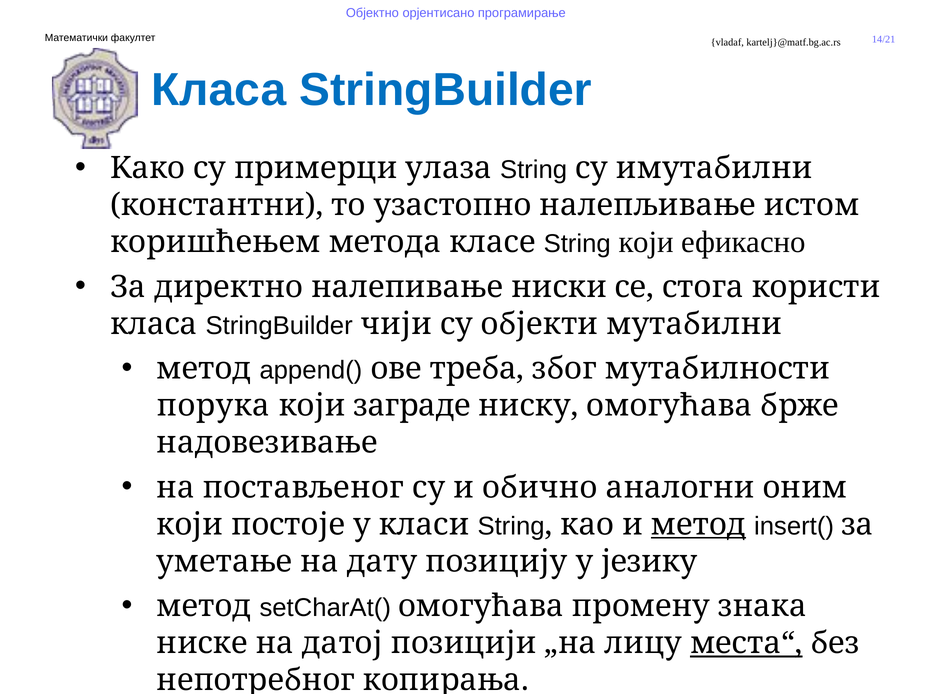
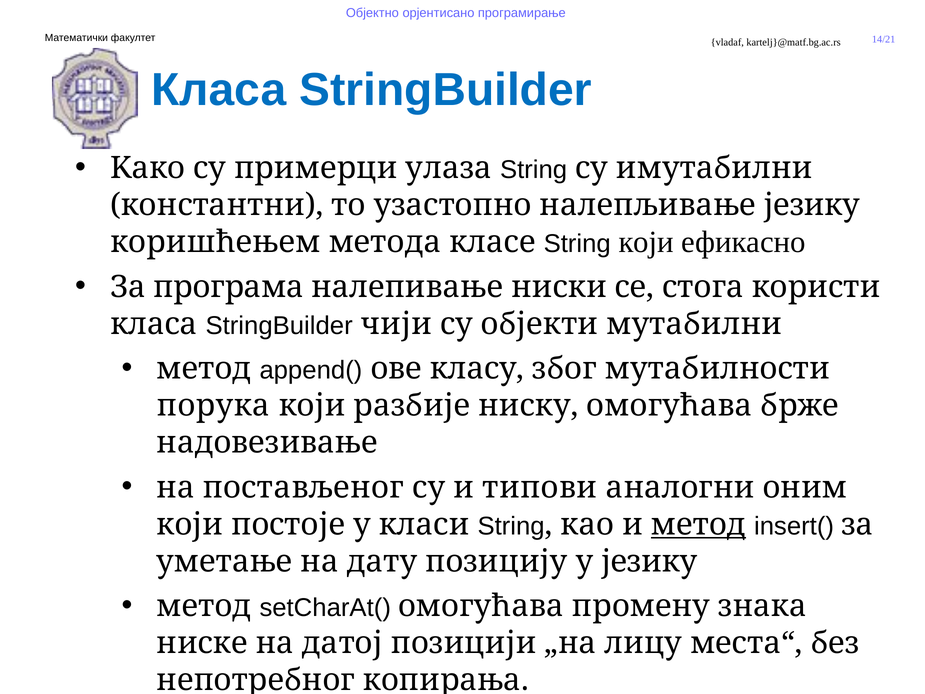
налепљивање истом: истом -> језику
директно: директно -> програма
треба: треба -> класу
заграде: заграде -> разбије
обично: обично -> типови
места“ underline: present -> none
